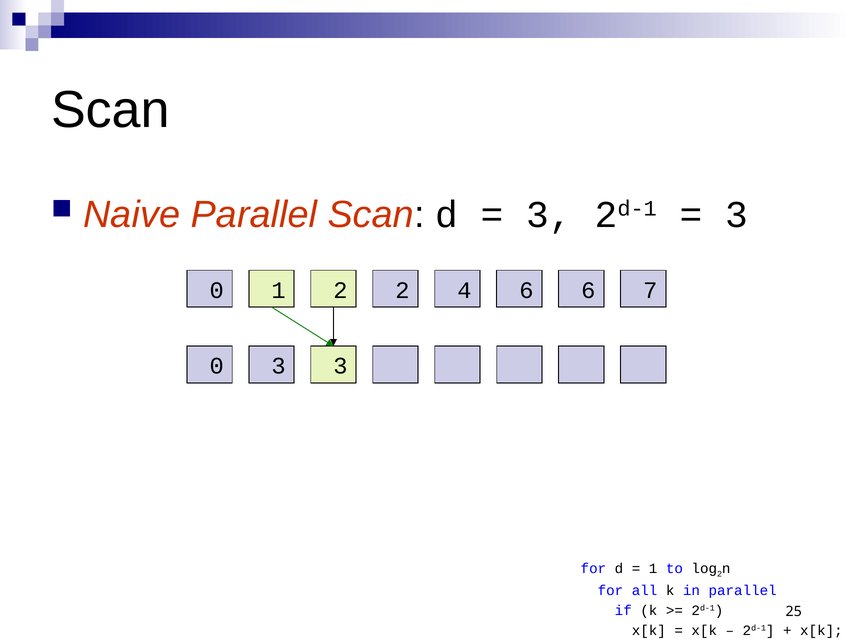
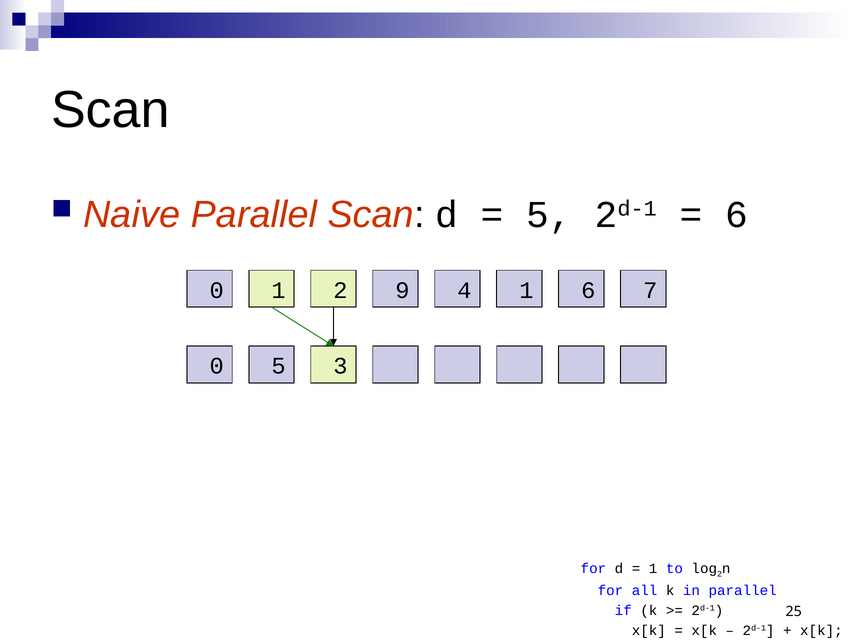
3 at (549, 214): 3 -> 5
3 at (736, 214): 3 -> 6
2 2: 2 -> 9
1 6: 6 -> 1
0 3: 3 -> 5
